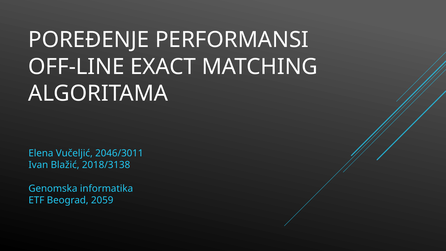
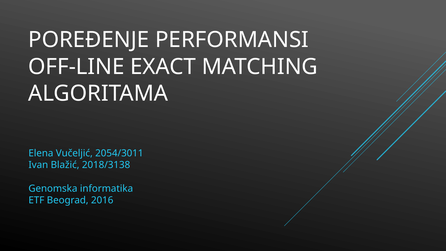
2046/3011: 2046/3011 -> 2054/3011
2059: 2059 -> 2016
